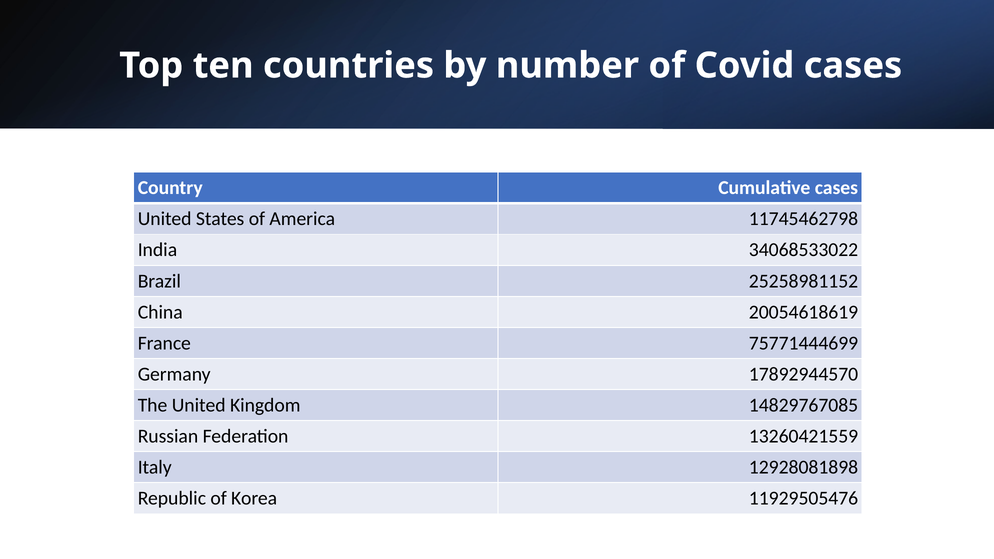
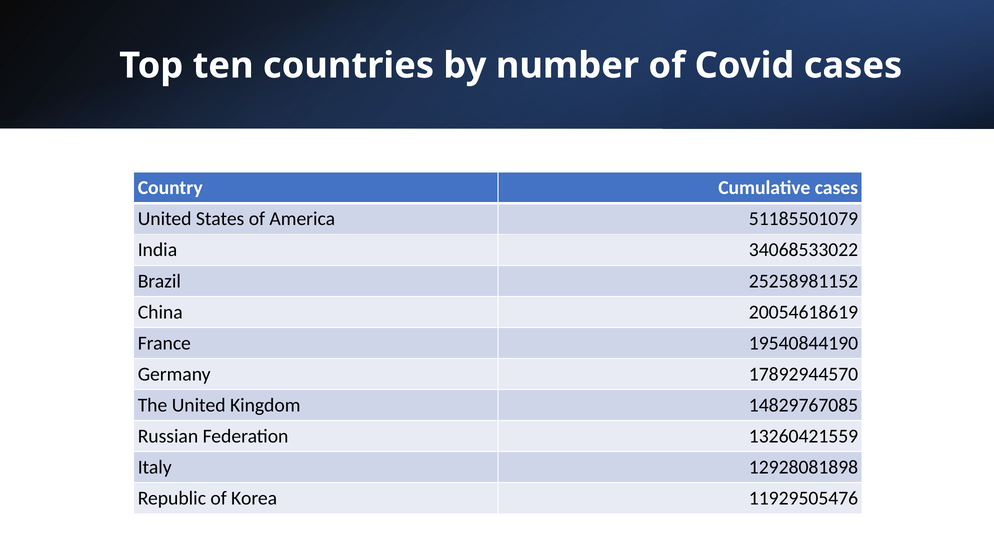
11745462798: 11745462798 -> 51185501079
75771444699: 75771444699 -> 19540844190
